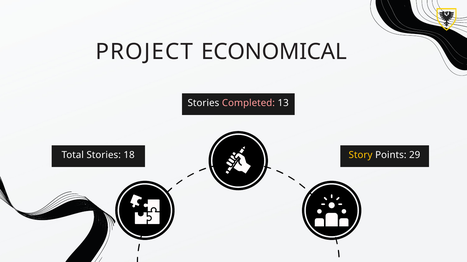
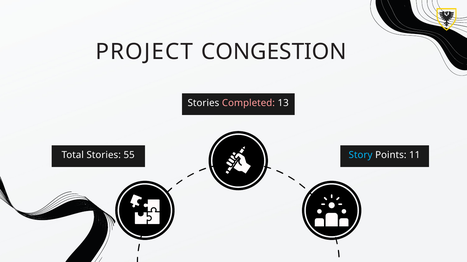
ECONOMICAL: ECONOMICAL -> CONGESTION
18: 18 -> 55
Story colour: yellow -> light blue
29: 29 -> 11
